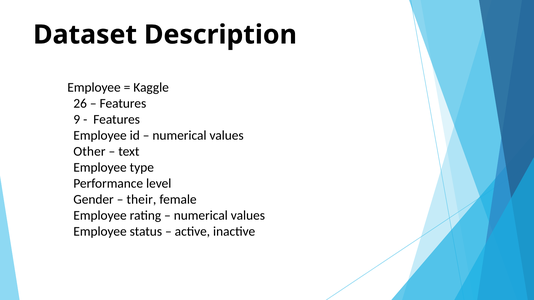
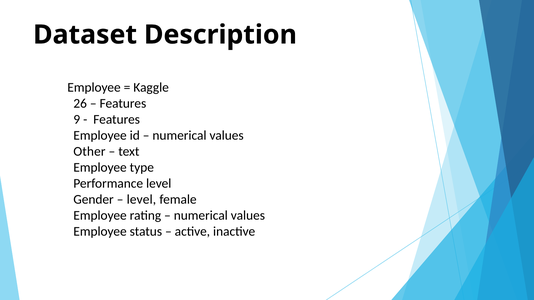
their at (141, 200): their -> level
